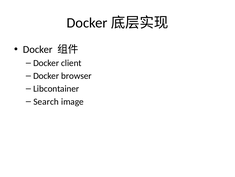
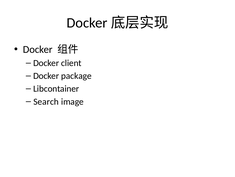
browser: browser -> package
